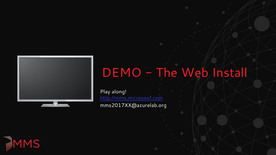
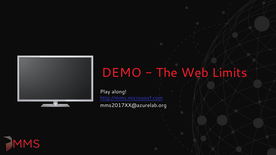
Install: Install -> Limits
